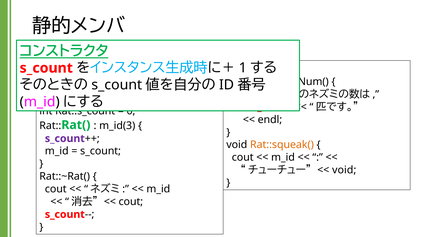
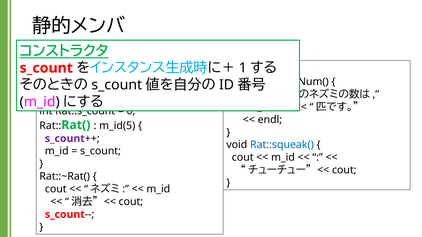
m_id(3: m_id(3 -> m_id(5
Rat::squeak( colour: orange -> blue
void at (344, 170): void -> cout
